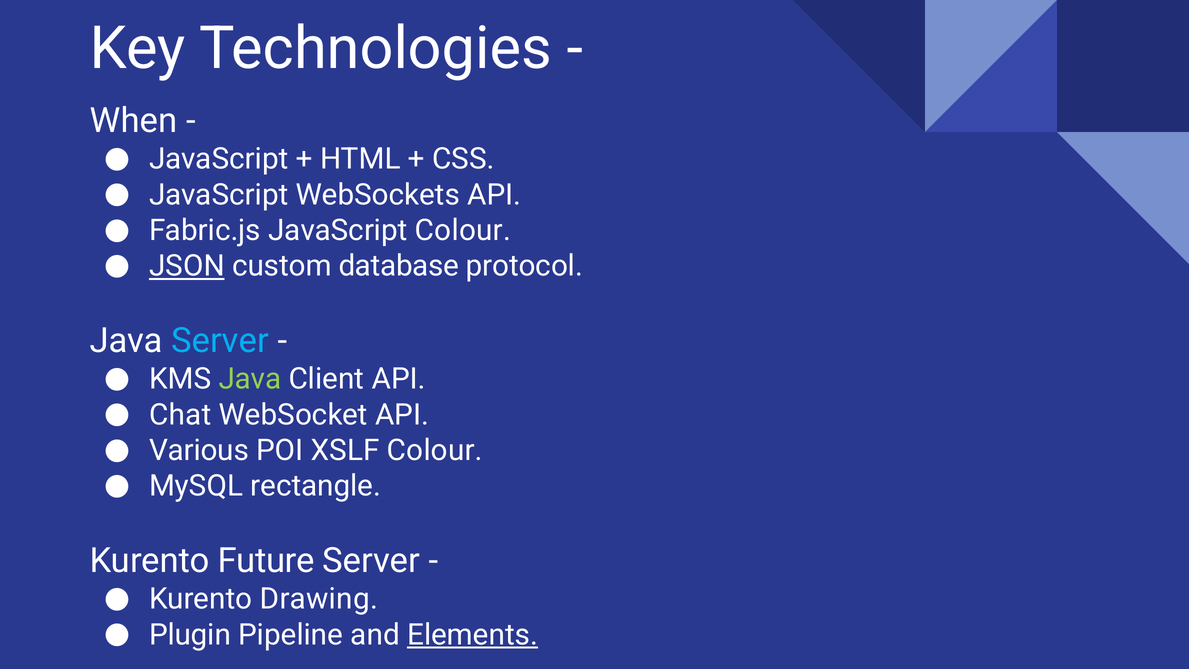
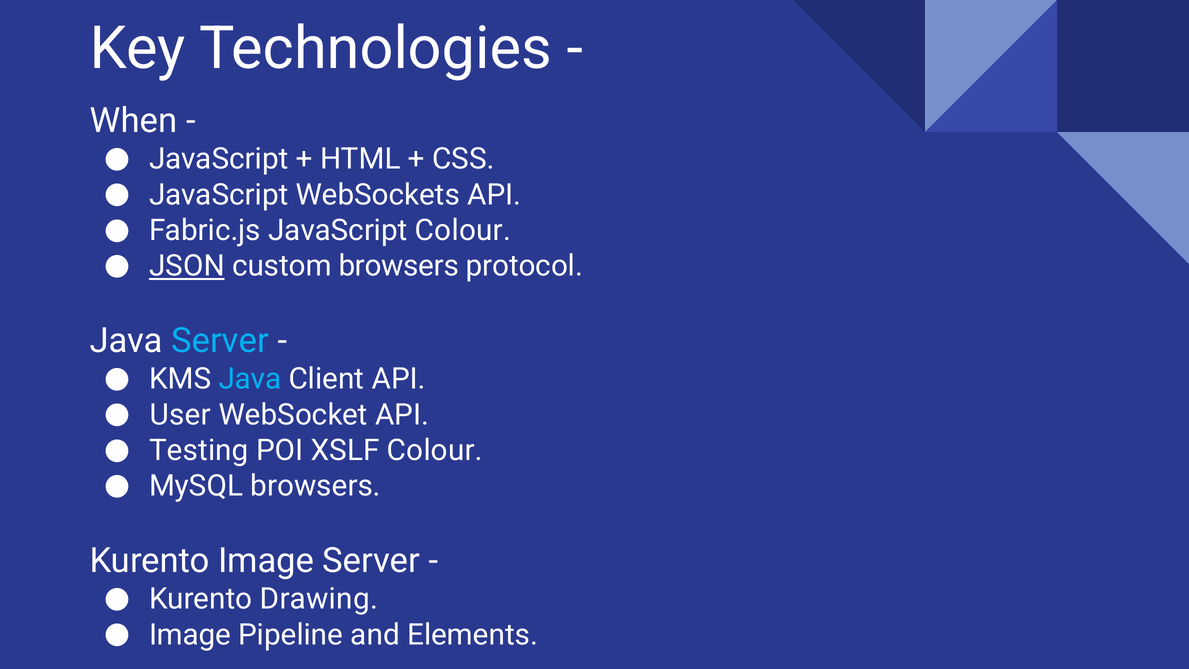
custom database: database -> browsers
Java at (250, 379) colour: light green -> light blue
Chat: Chat -> User
Various: Various -> Testing
MySQL rectangle: rectangle -> browsers
Kurento Future: Future -> Image
Plugin at (190, 635): Plugin -> Image
Elements underline: present -> none
